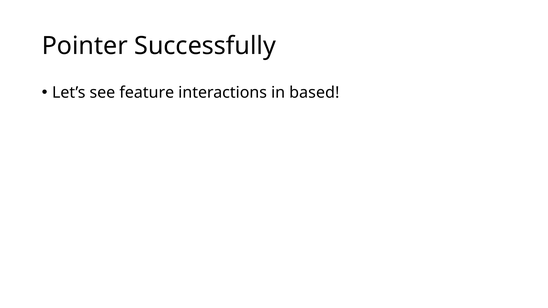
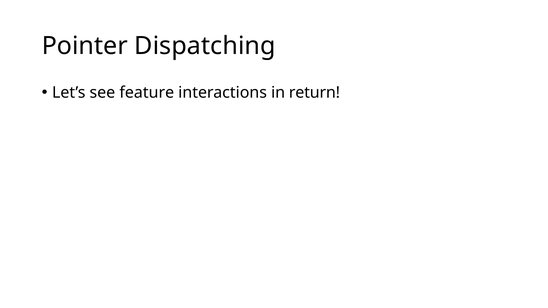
Successfully: Successfully -> Dispatching
based: based -> return
